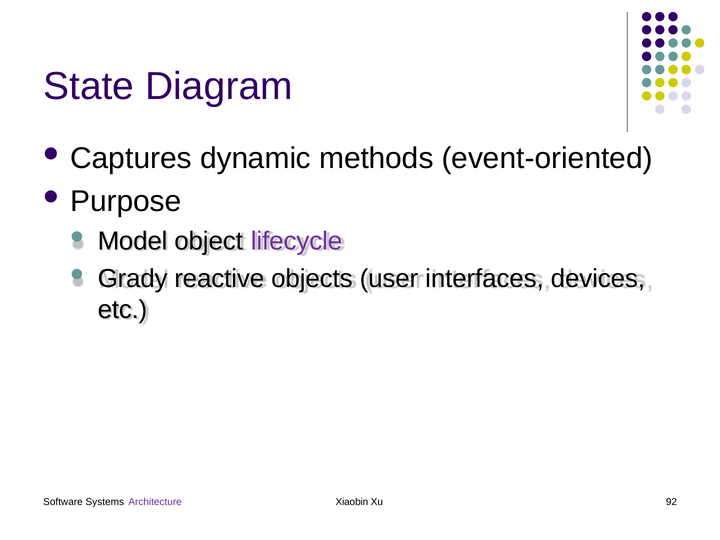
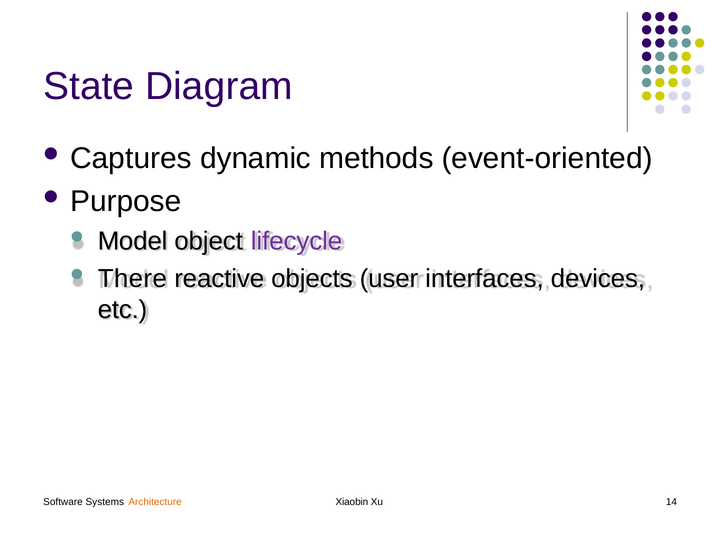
Grady: Grady -> There
Architecture colour: purple -> orange
92: 92 -> 14
